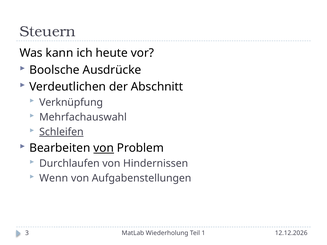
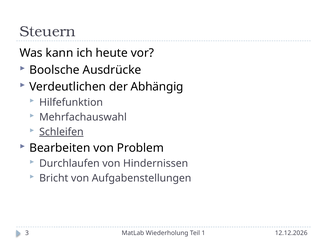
Abschnitt: Abschnitt -> Abhängig
Verknüpfung: Verknüpfung -> Hilfefunktion
von at (104, 148) underline: present -> none
Wenn: Wenn -> Bricht
